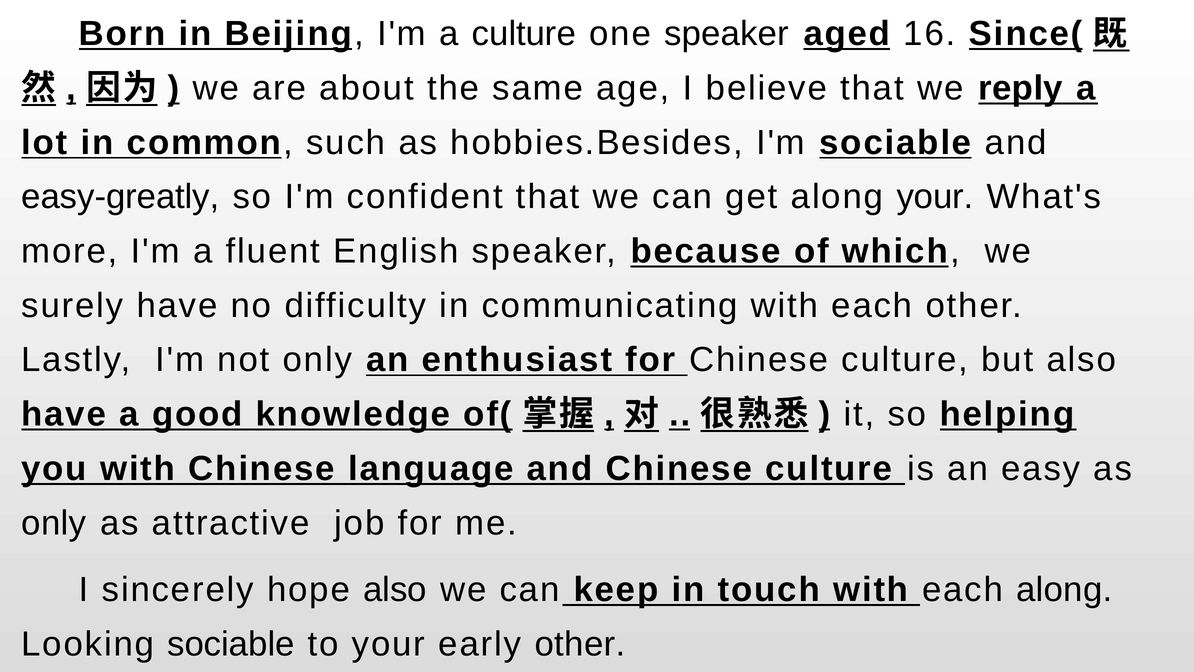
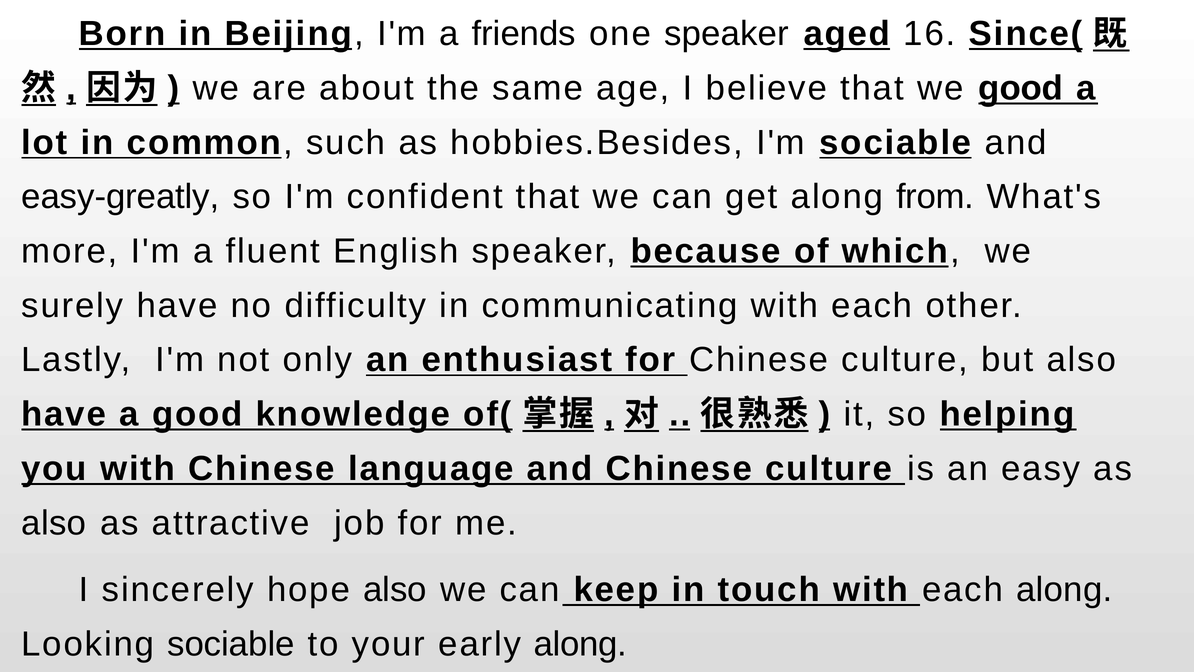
a culture: culture -> friends
we reply: reply -> good
along your: your -> from
only at (54, 523): only -> also
early other: other -> along
